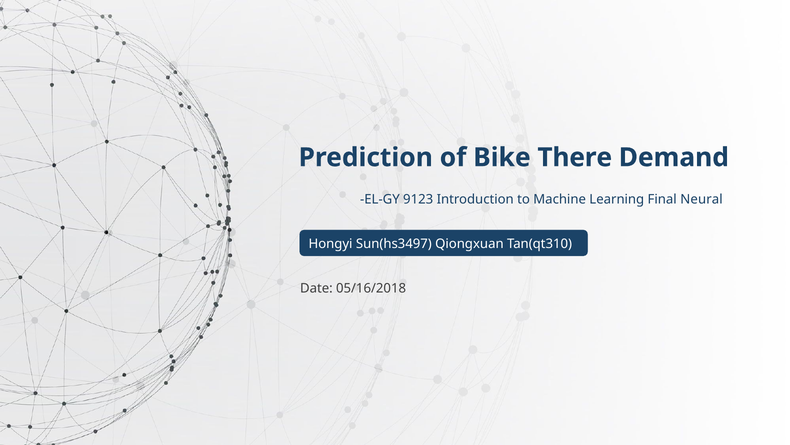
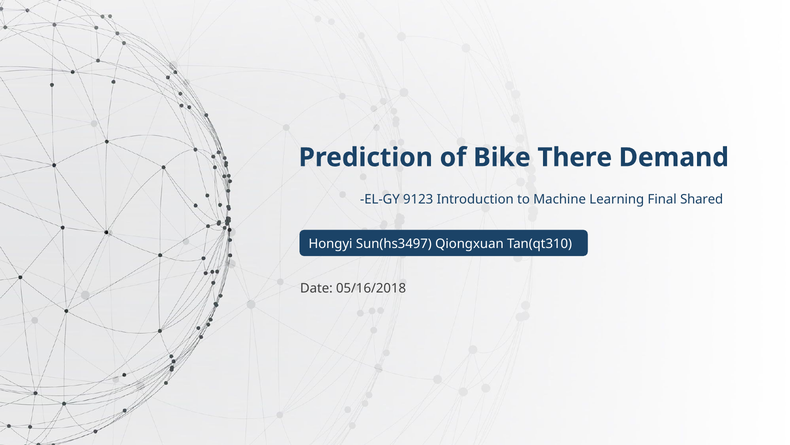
Neural: Neural -> Shared
